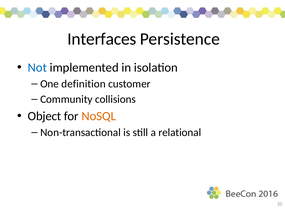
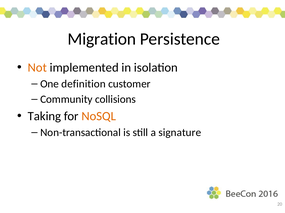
Interfaces: Interfaces -> Migration
Not colour: blue -> orange
Object: Object -> Taking
relational: relational -> signature
